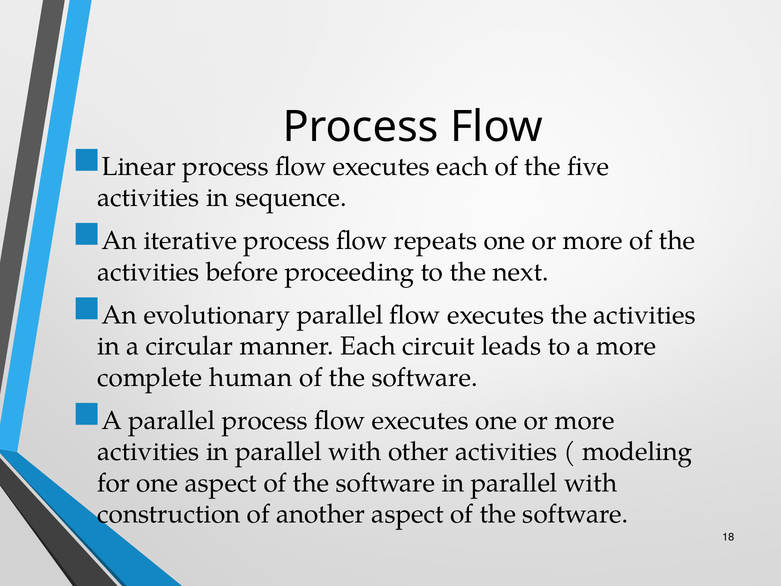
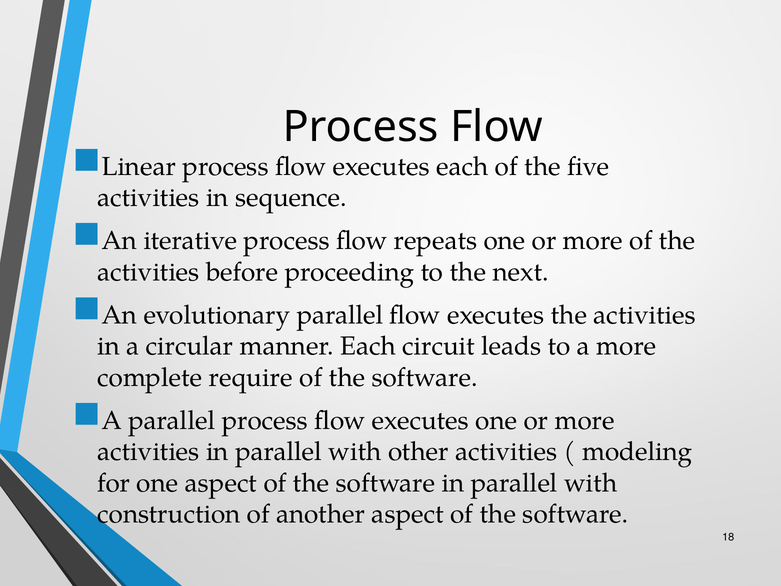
human: human -> require
